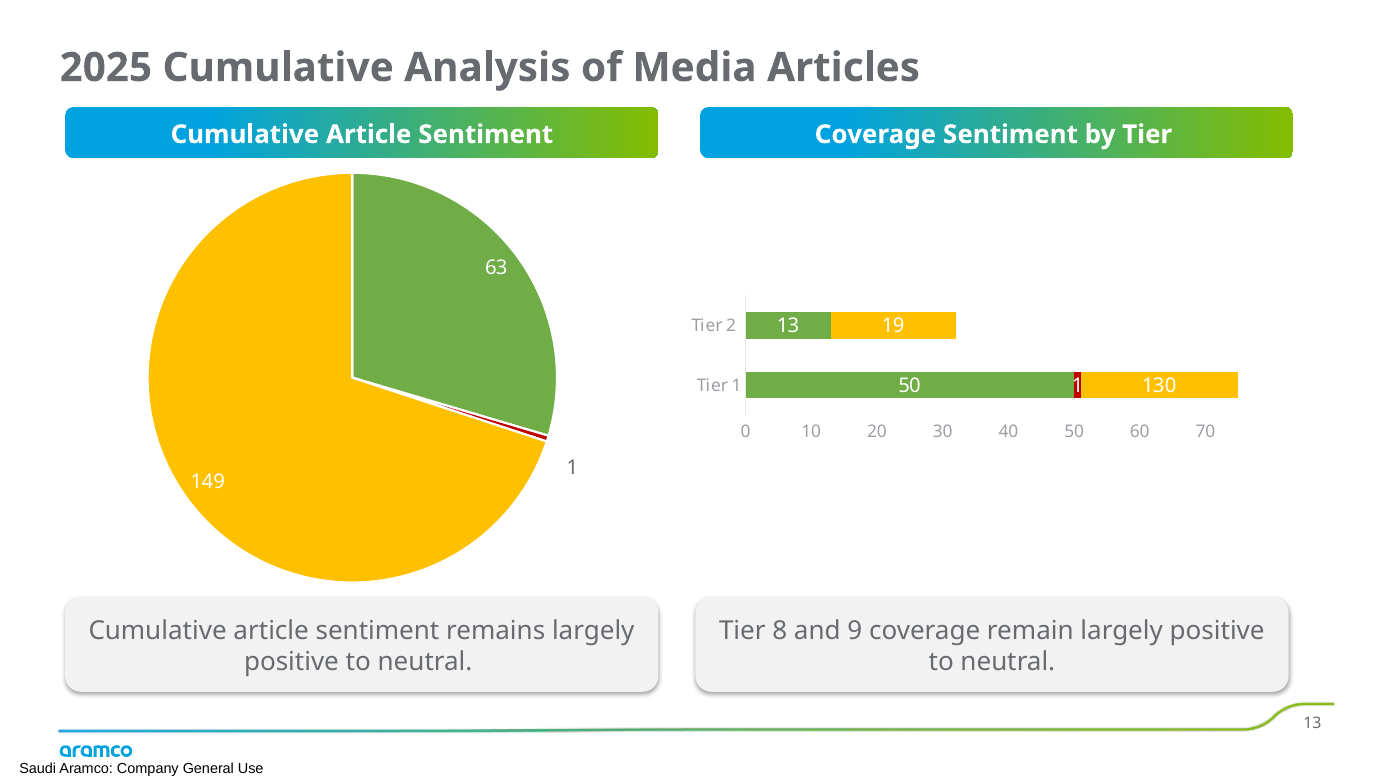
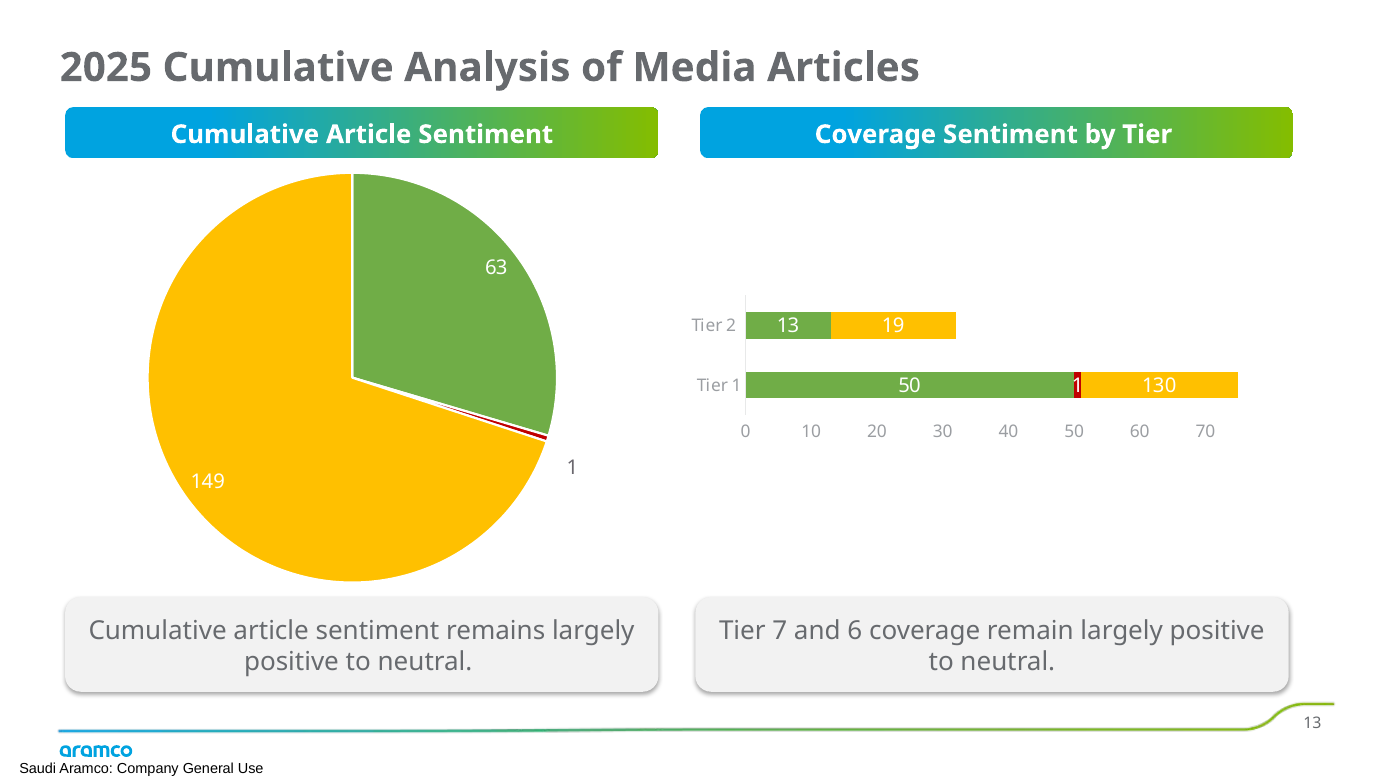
8: 8 -> 7
9: 9 -> 6
